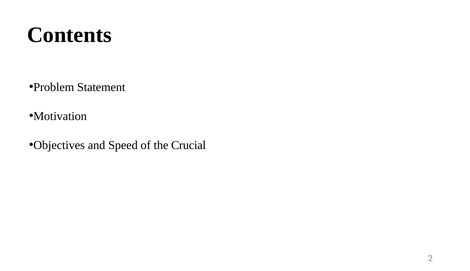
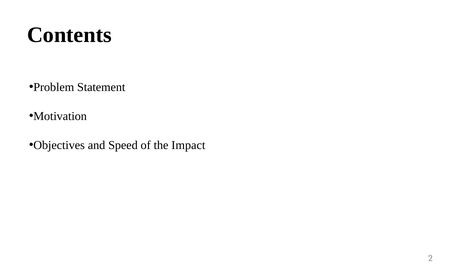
Crucial: Crucial -> Impact
